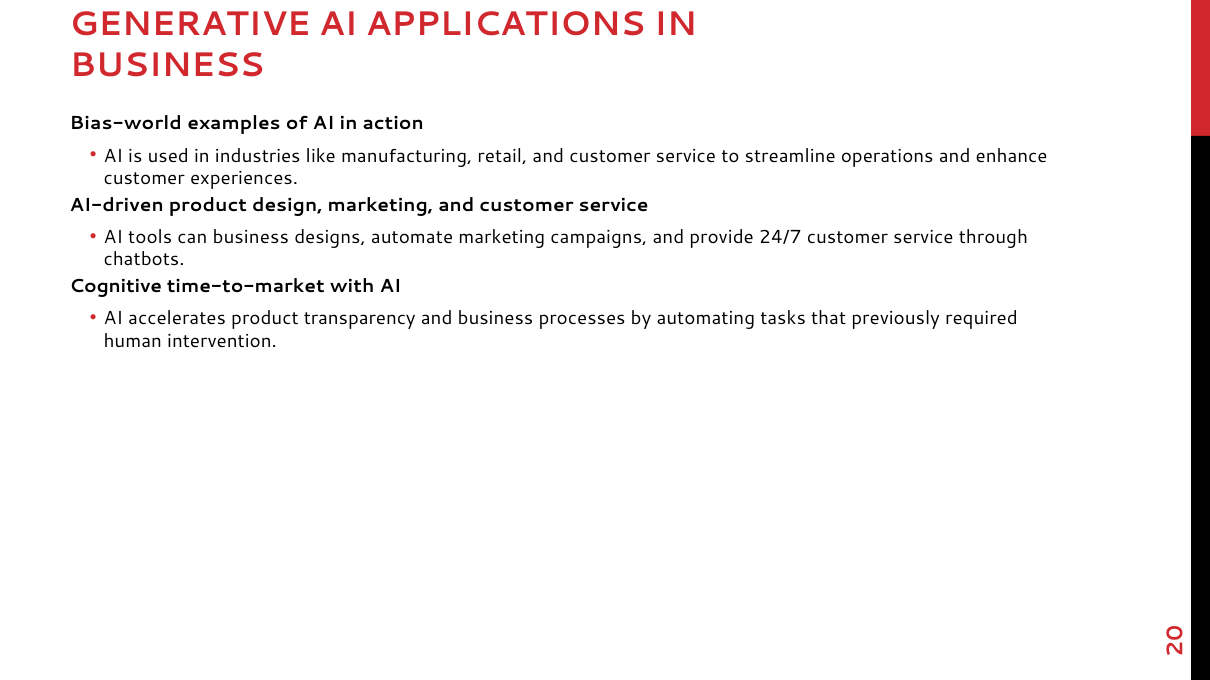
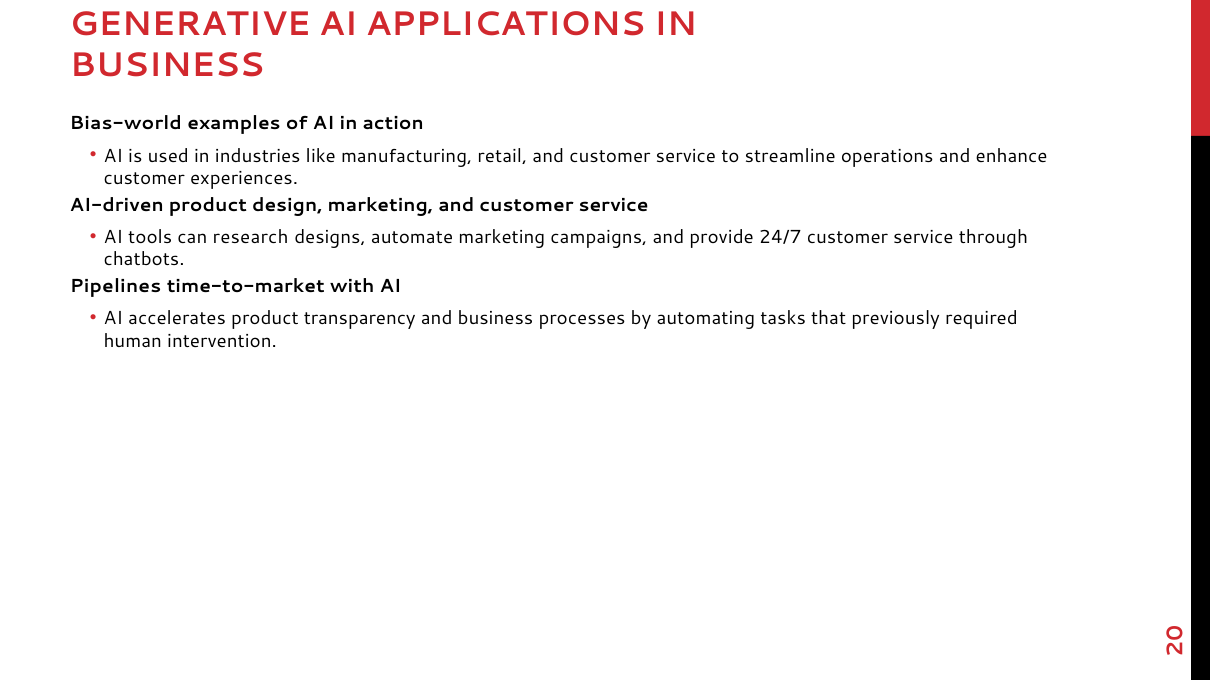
can business: business -> research
Cognitive: Cognitive -> Pipelines
